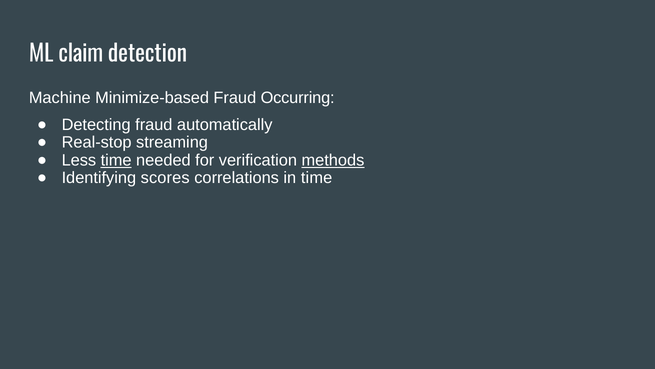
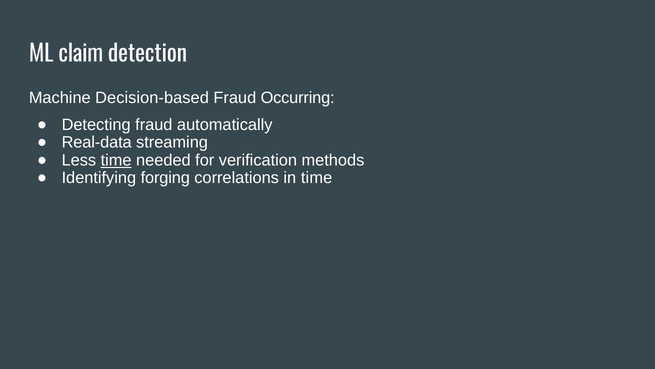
Minimize-based: Minimize-based -> Decision-based
Real-stop: Real-stop -> Real-data
methods underline: present -> none
scores: scores -> forging
